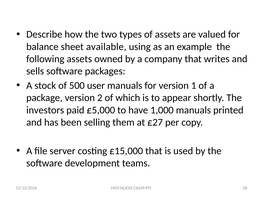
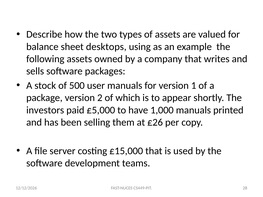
available: available -> desktops
£27: £27 -> £26
